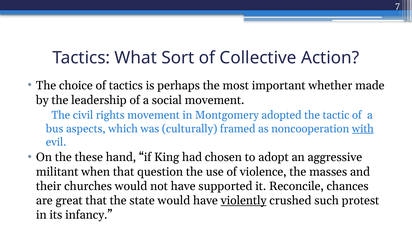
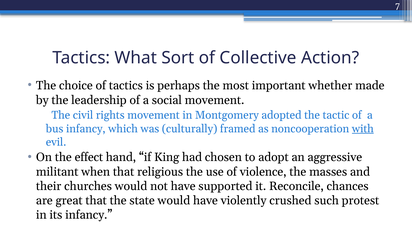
bus aspects: aspects -> infancy
these: these -> effect
question: question -> religious
violently underline: present -> none
